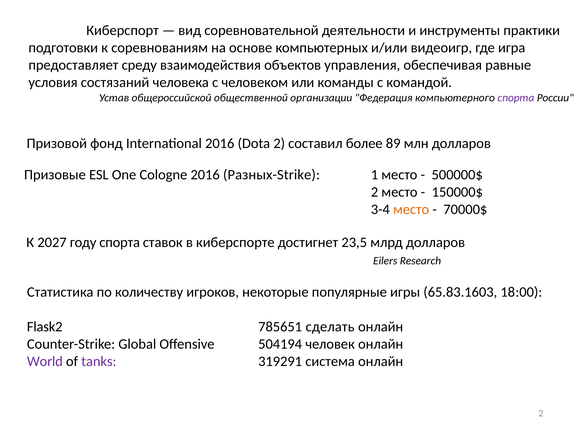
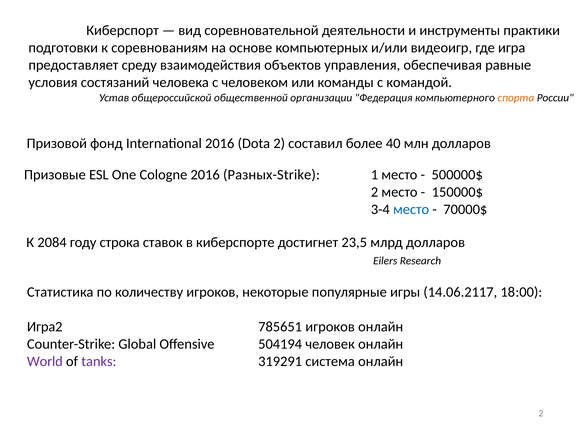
спорта at (516, 98) colour: purple -> orange
89: 89 -> 40
место at (411, 210) colour: orange -> blue
2027: 2027 -> 2084
году спорта: спорта -> строка
65.83.1603: 65.83.1603 -> 14.06.2117
Flask2: Flask2 -> Игра2
785651 сделать: сделать -> игроков
